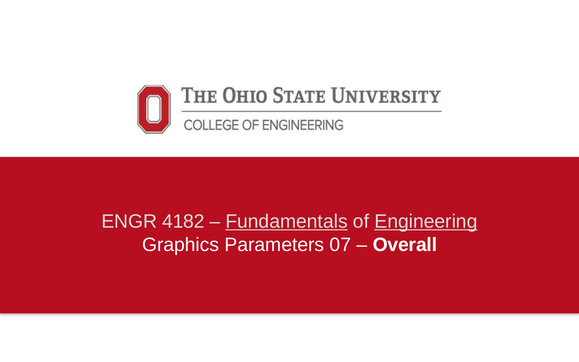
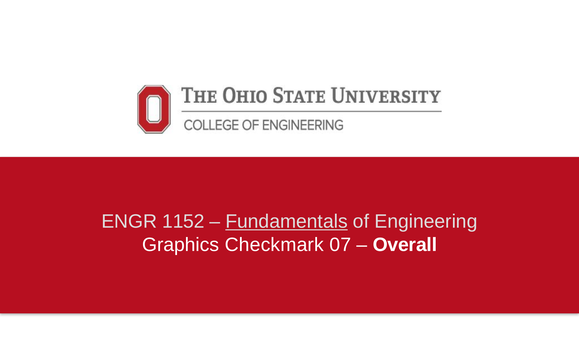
4182: 4182 -> 1152
Engineering underline: present -> none
Parameters: Parameters -> Checkmark
